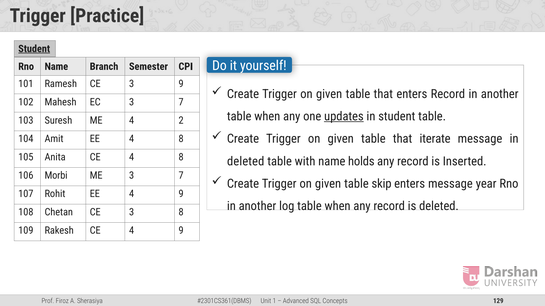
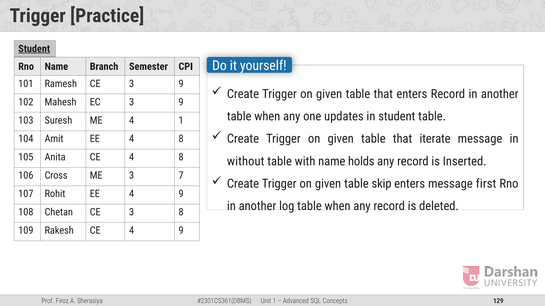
EC 3 7: 7 -> 9
updates underline: present -> none
4 2: 2 -> 1
deleted at (246, 162): deleted -> without
Morbi: Morbi -> Cross
year: year -> first
